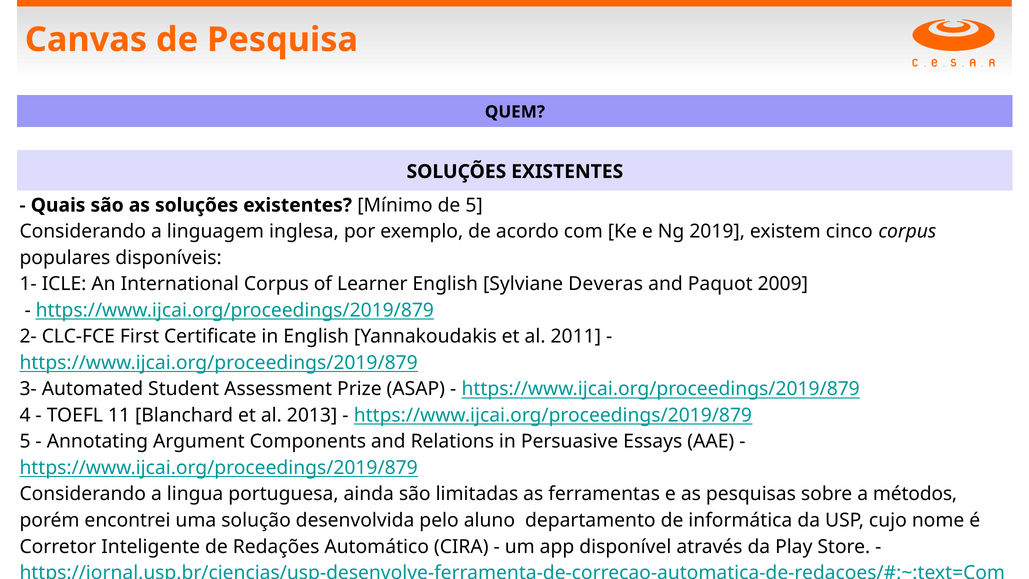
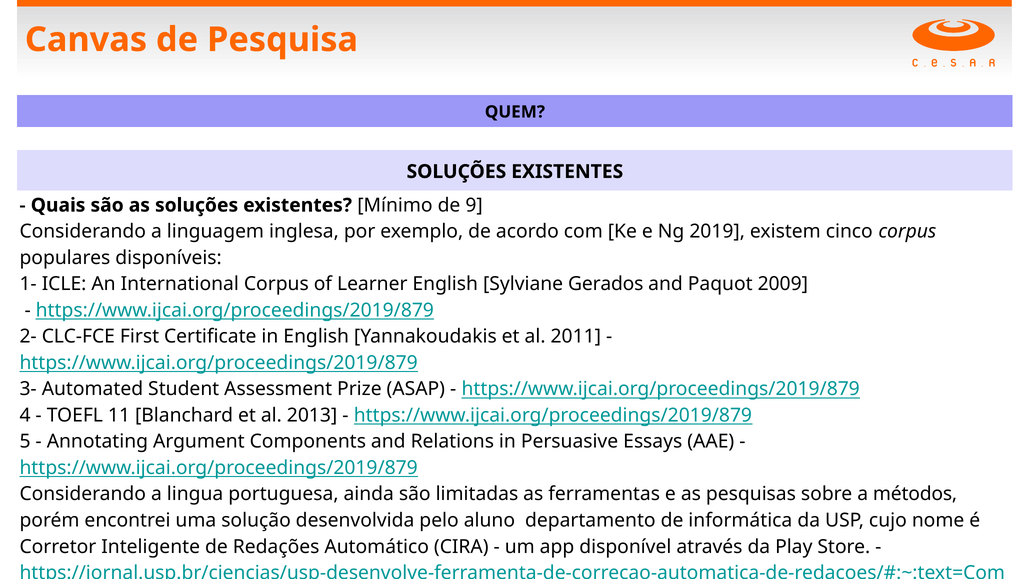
de 5: 5 -> 9
Deveras: Deveras -> Gerados
